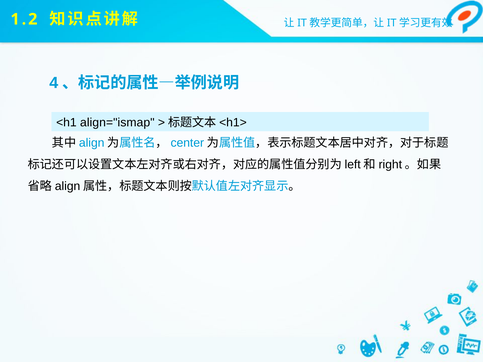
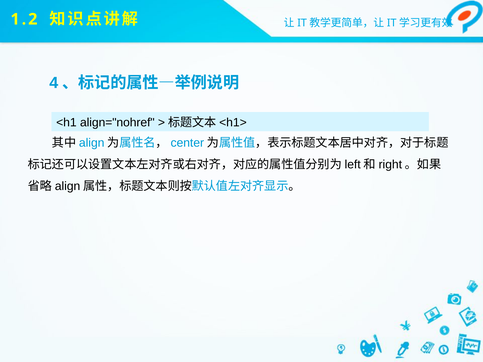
align="ismap: align="ismap -> align="nohref
